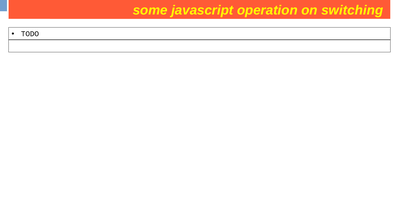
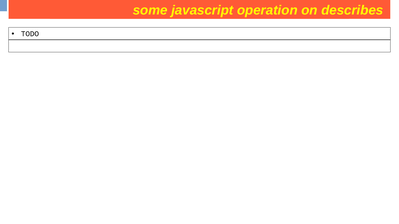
switching: switching -> describes
